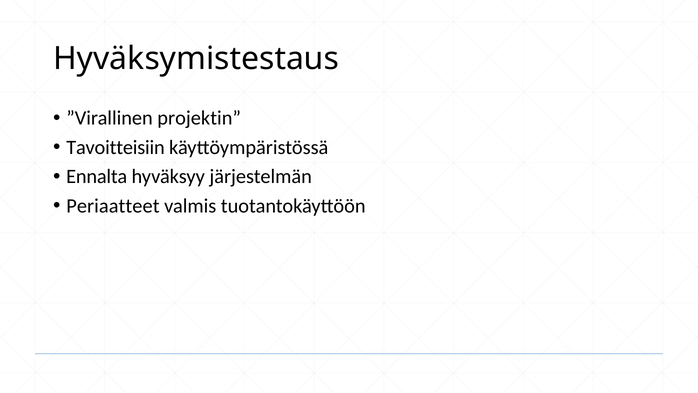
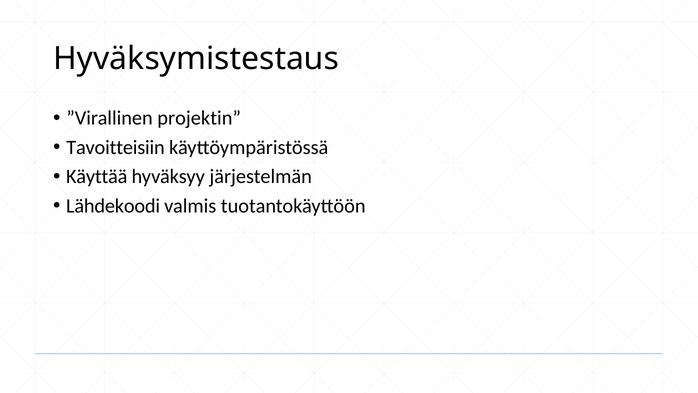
Ennalta: Ennalta -> Käyttää
Periaatteet: Periaatteet -> Lähdekoodi
